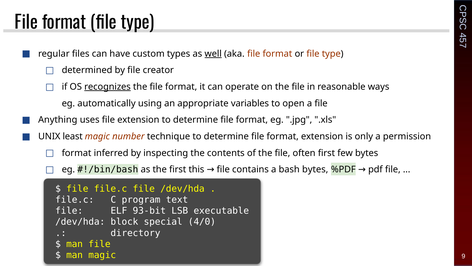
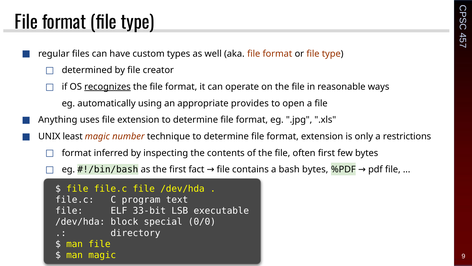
well underline: present -> none
variables: variables -> provides
permission: permission -> restrictions
this: this -> fact
93-bit: 93-bit -> 33-bit
4/0: 4/0 -> 0/0
